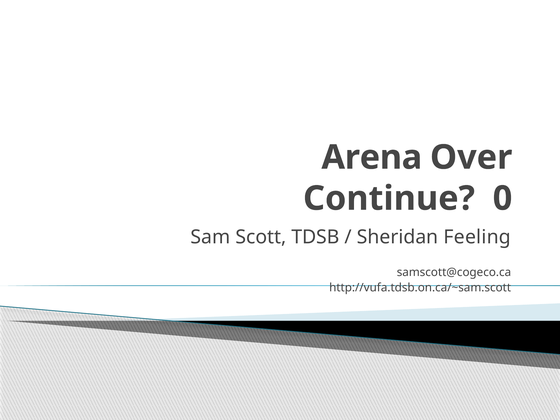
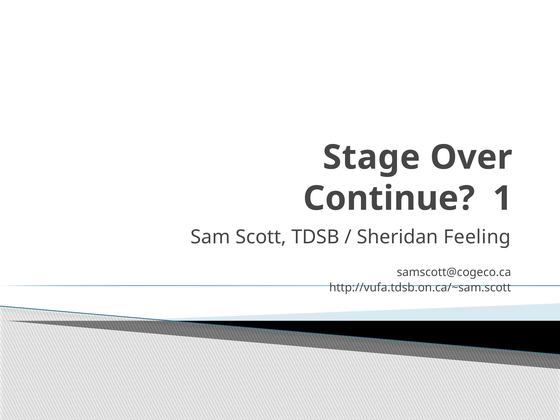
Arena: Arena -> Stage
0: 0 -> 1
